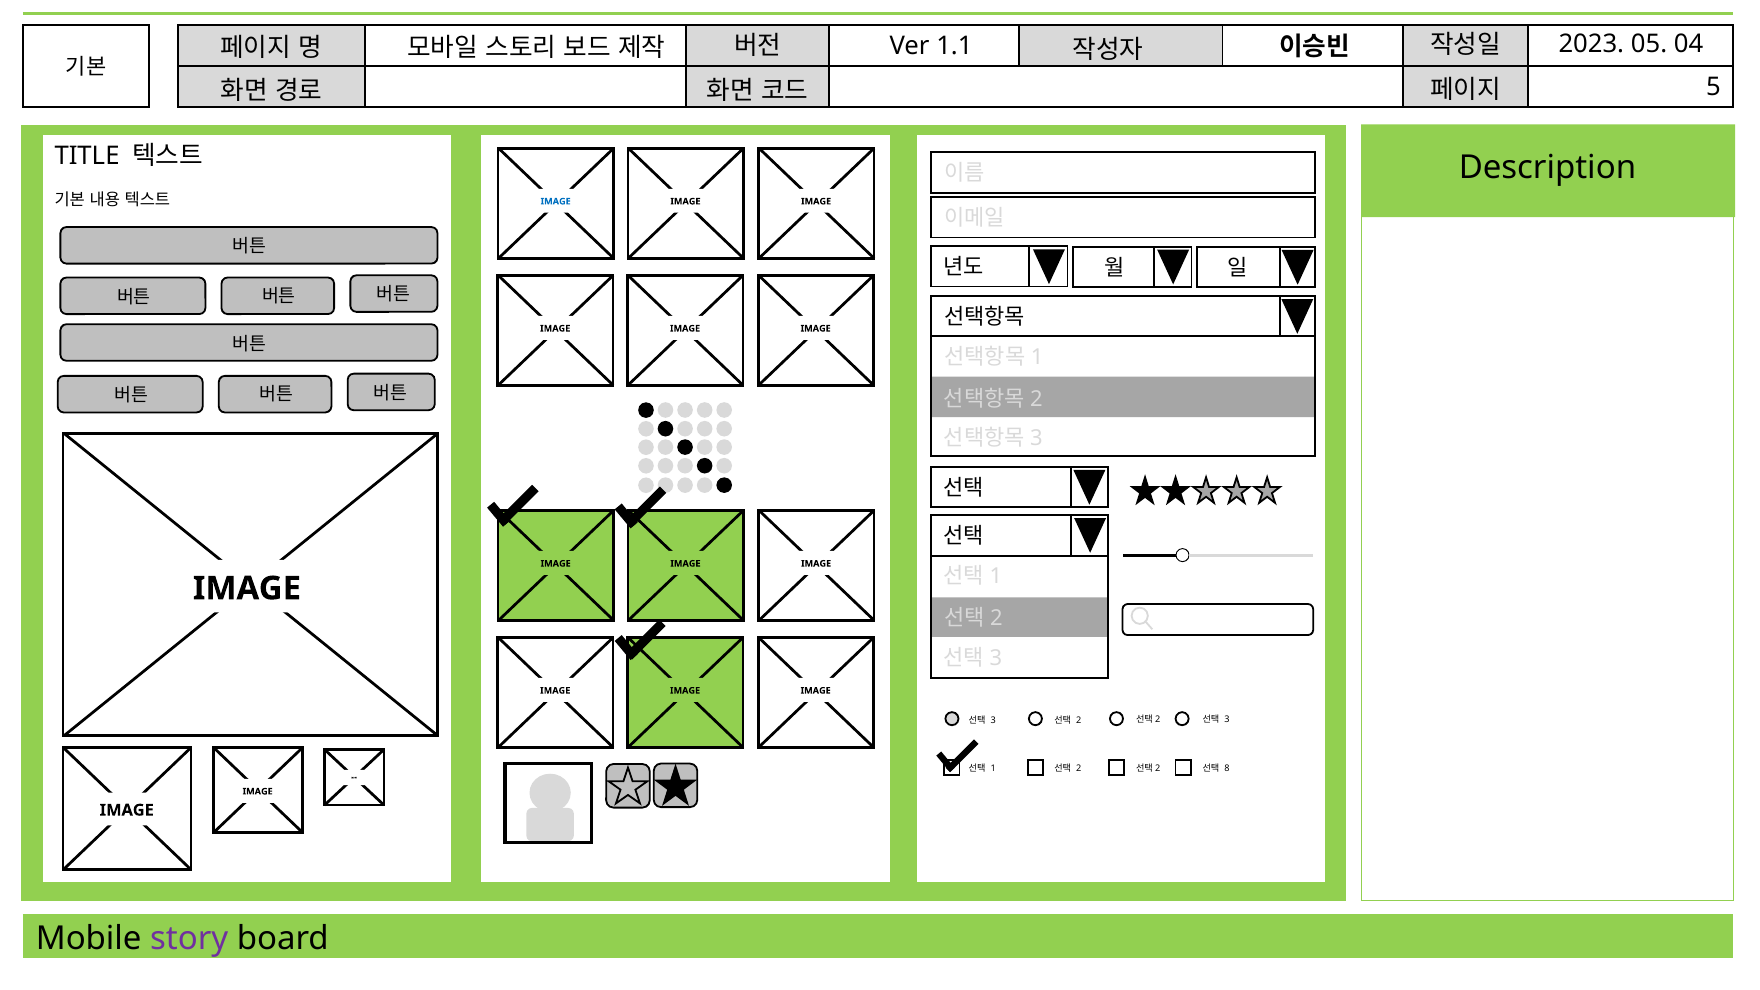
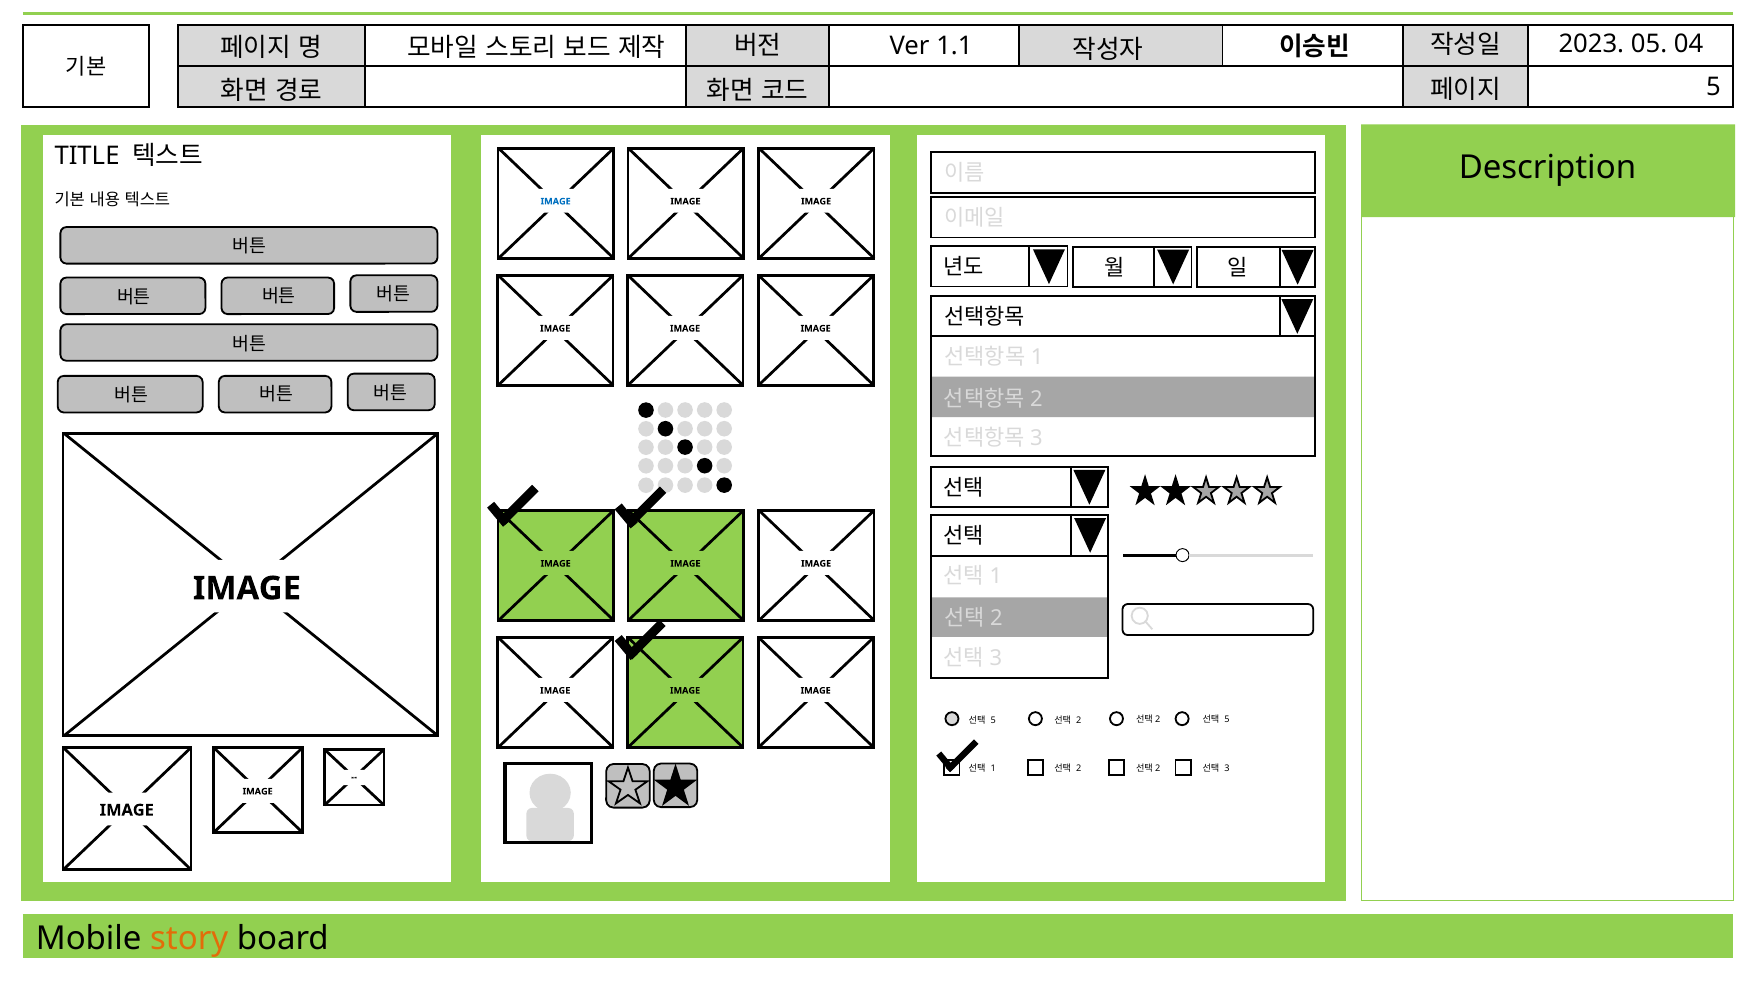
3 at (993, 720): 3 -> 5
3 at (1227, 720): 3 -> 5
8: 8 -> 3
story colour: purple -> orange
